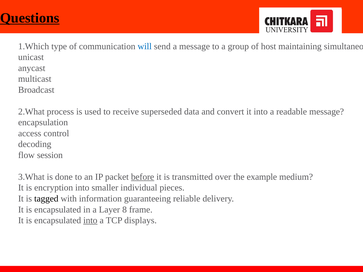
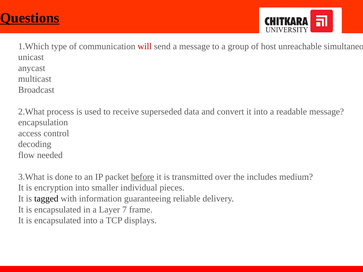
will colour: blue -> red
maintaining: maintaining -> unreachable
session: session -> needed
example: example -> includes
8: 8 -> 7
into at (90, 221) underline: present -> none
